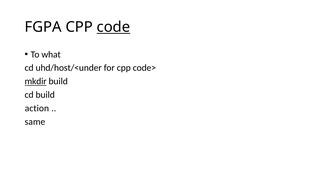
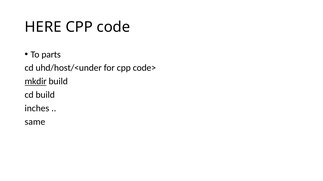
FGPA: FGPA -> HERE
code underline: present -> none
what: what -> parts
action: action -> inches
